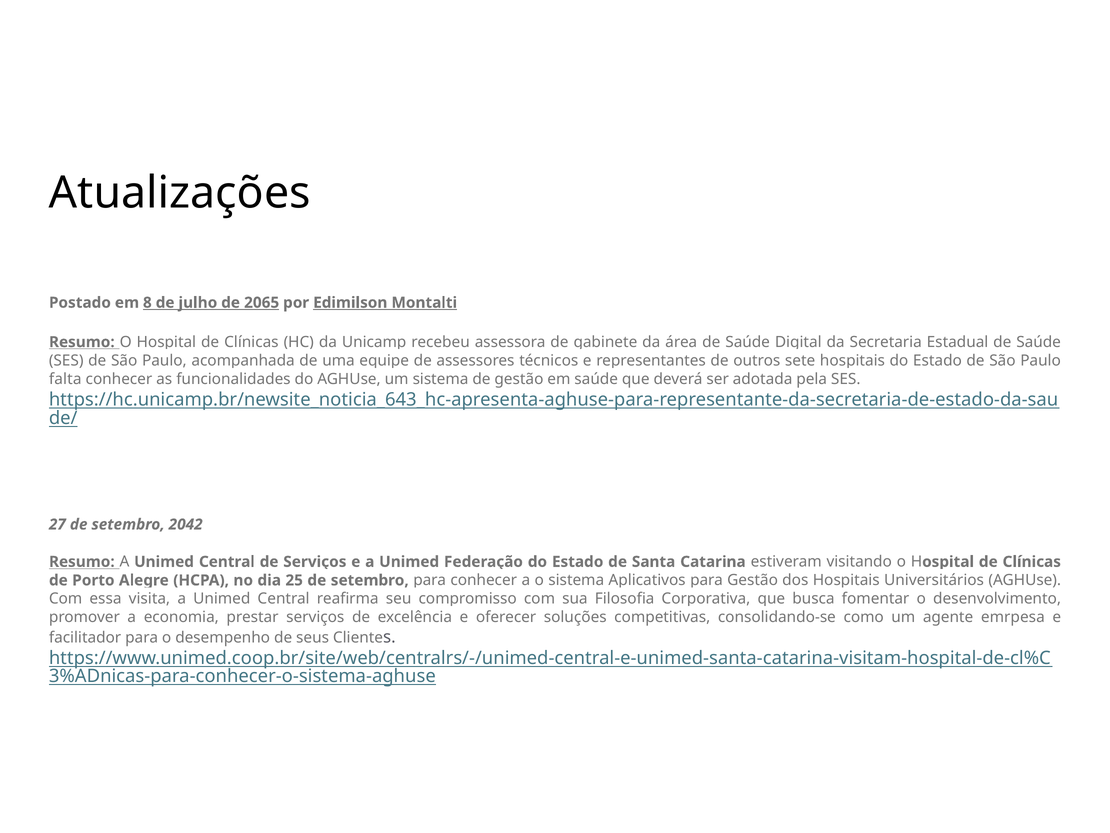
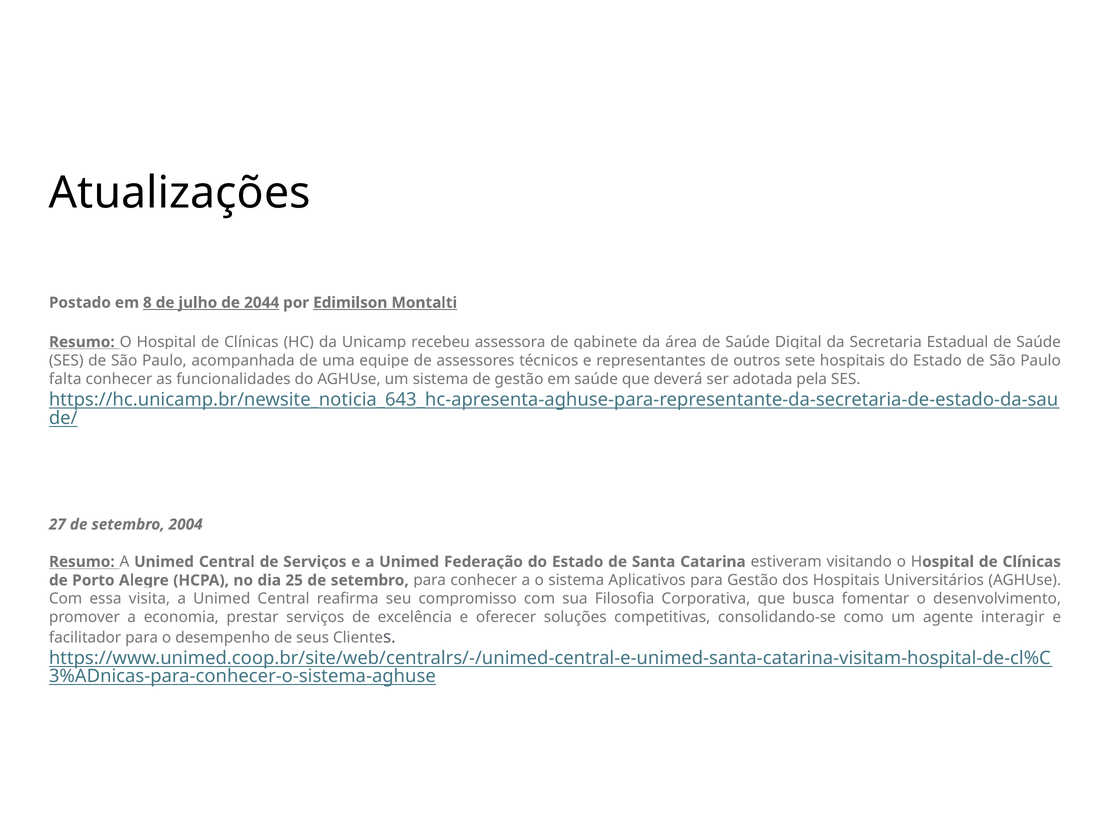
2065: 2065 -> 2044
2042: 2042 -> 2004
emrpesa: emrpesa -> interagir
